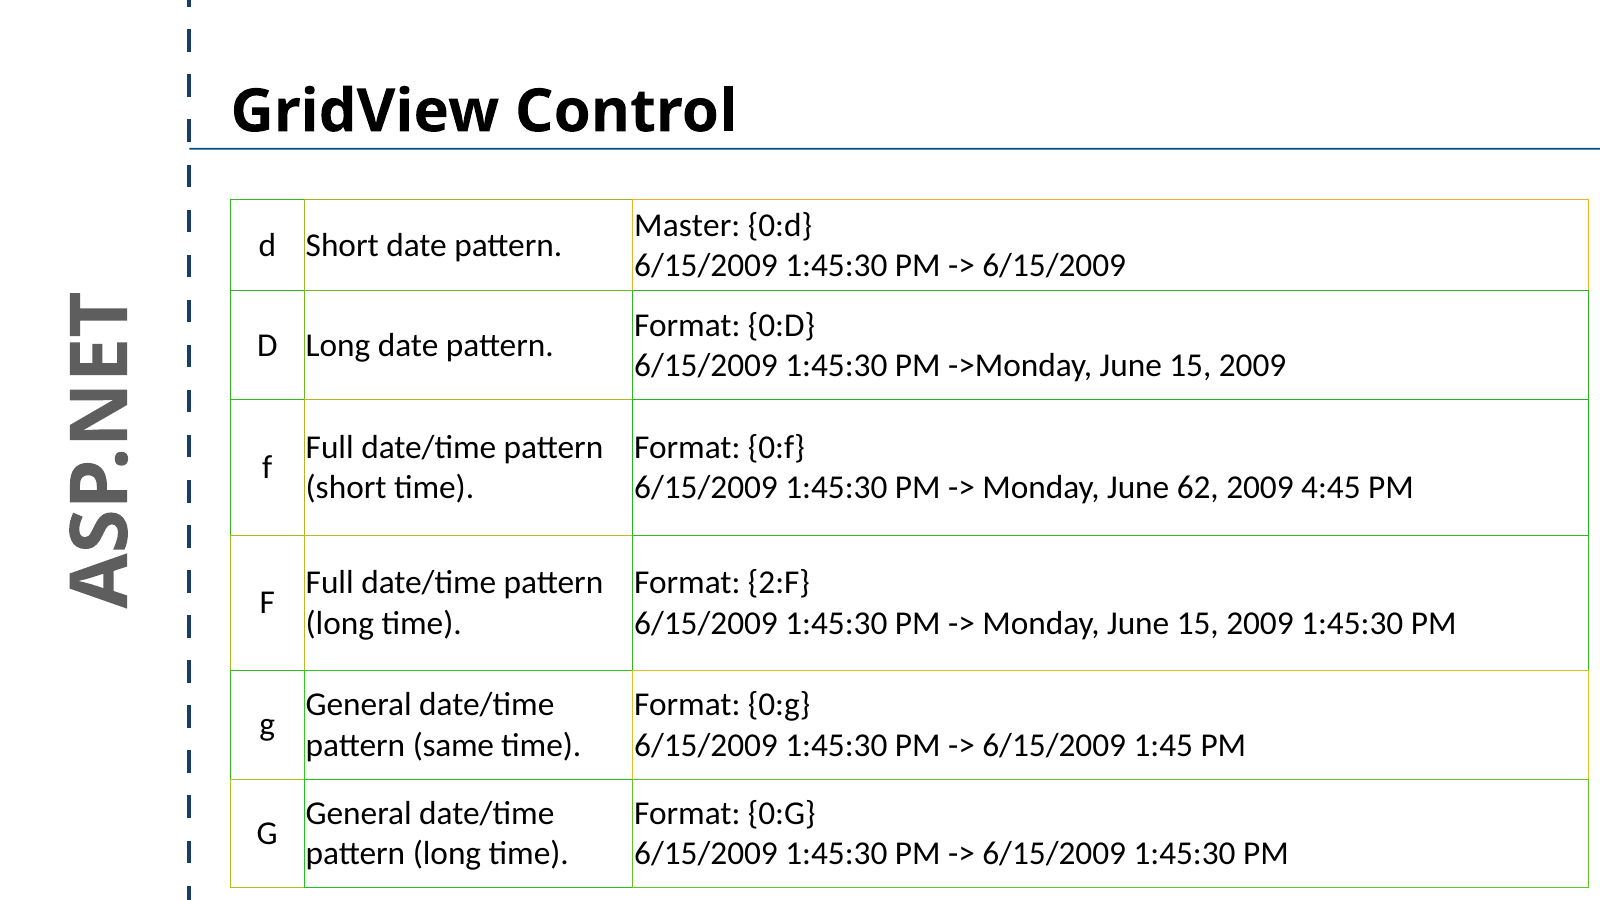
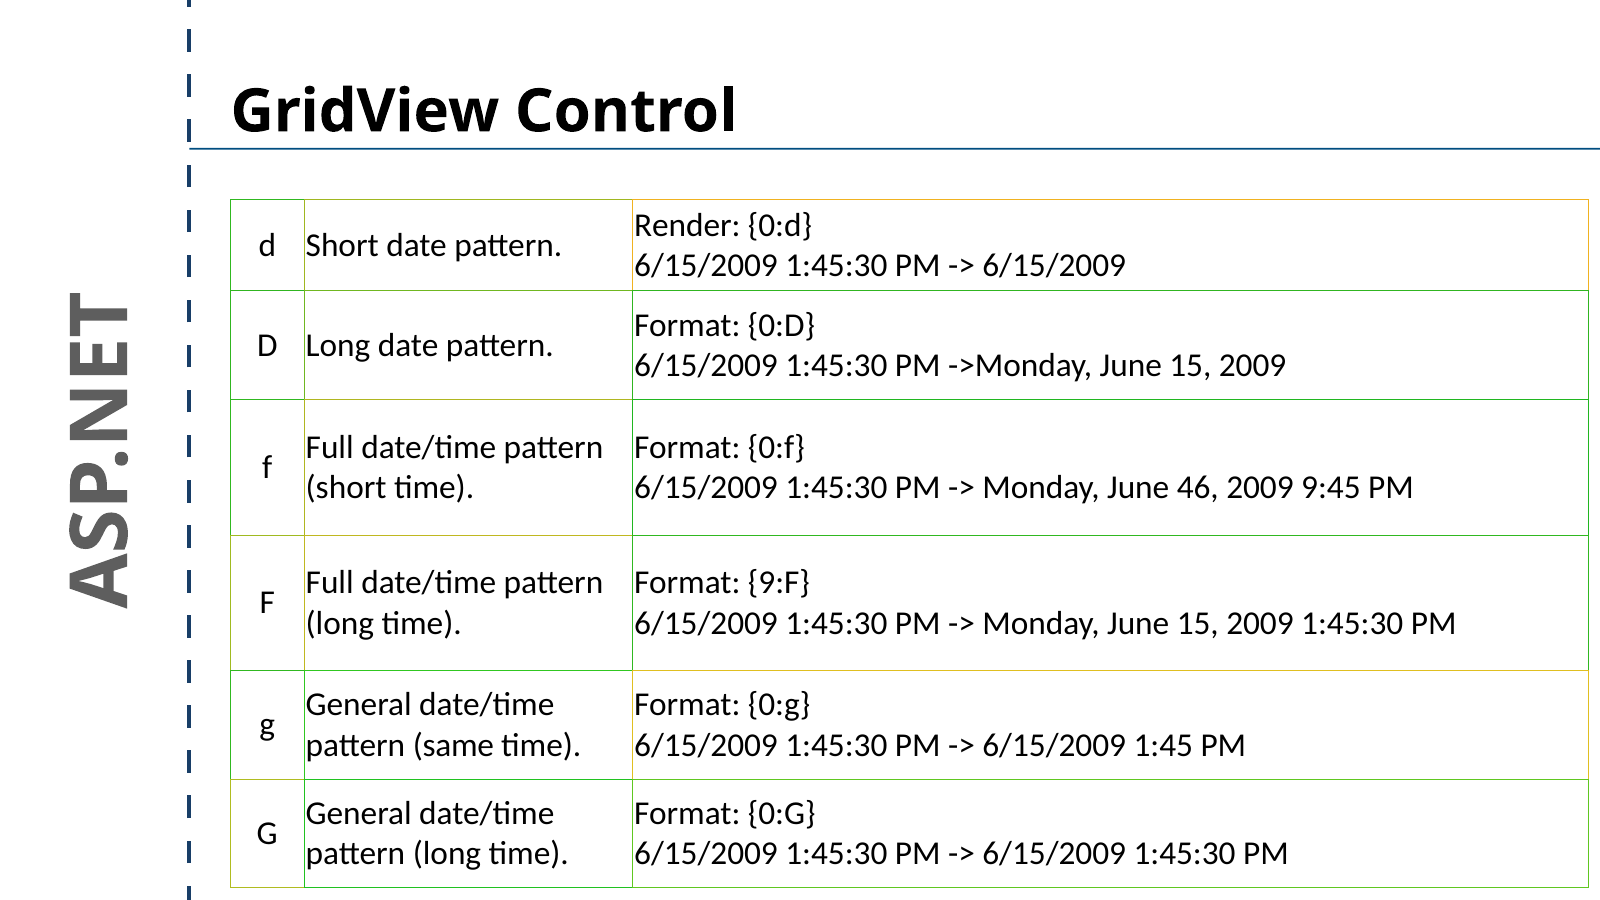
Master: Master -> Render
62: 62 -> 46
4:45: 4:45 -> 9:45
2:F: 2:F -> 9:F
